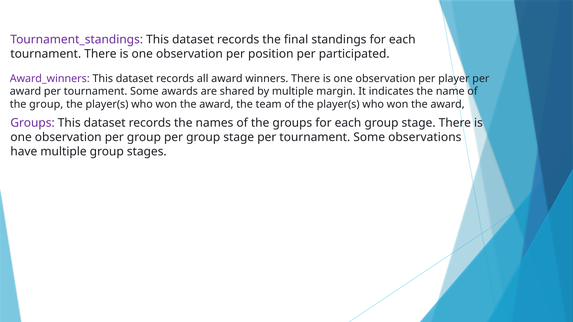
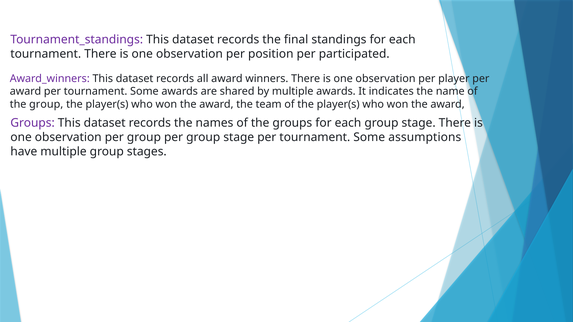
multiple margin: margin -> awards
observations: observations -> assumptions
